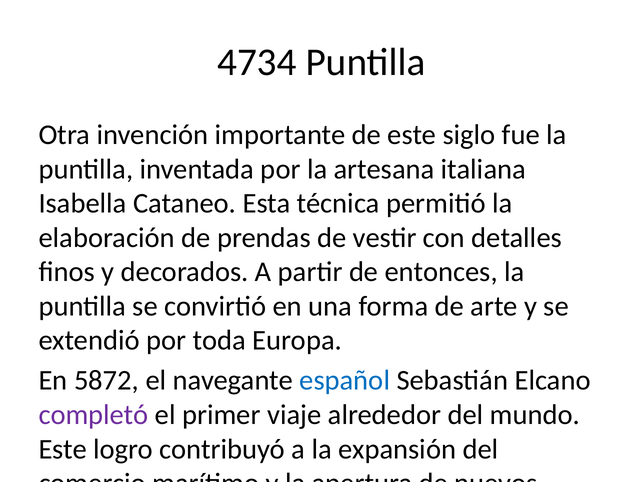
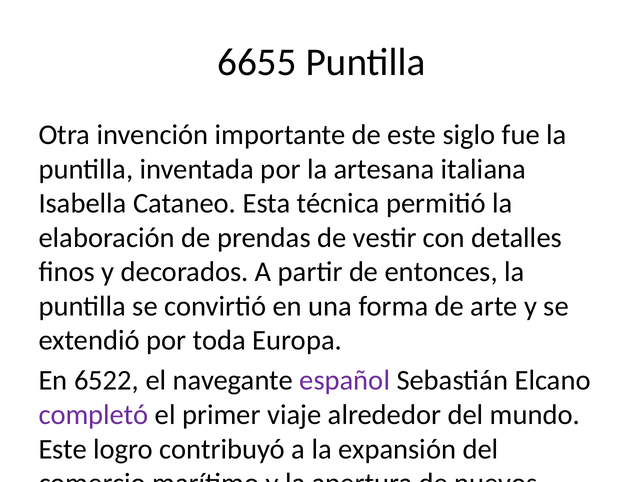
4734: 4734 -> 6655
5872: 5872 -> 6522
español colour: blue -> purple
